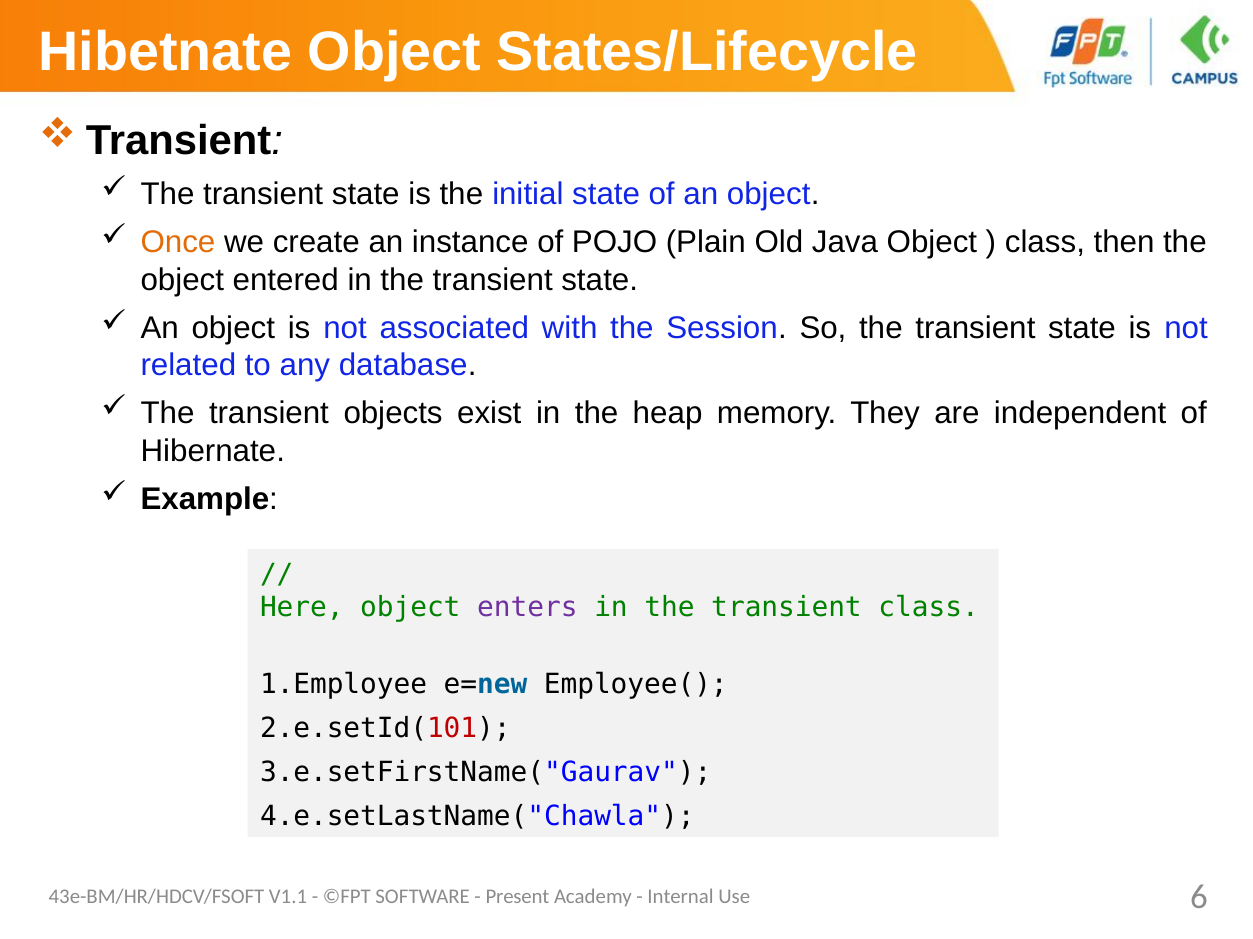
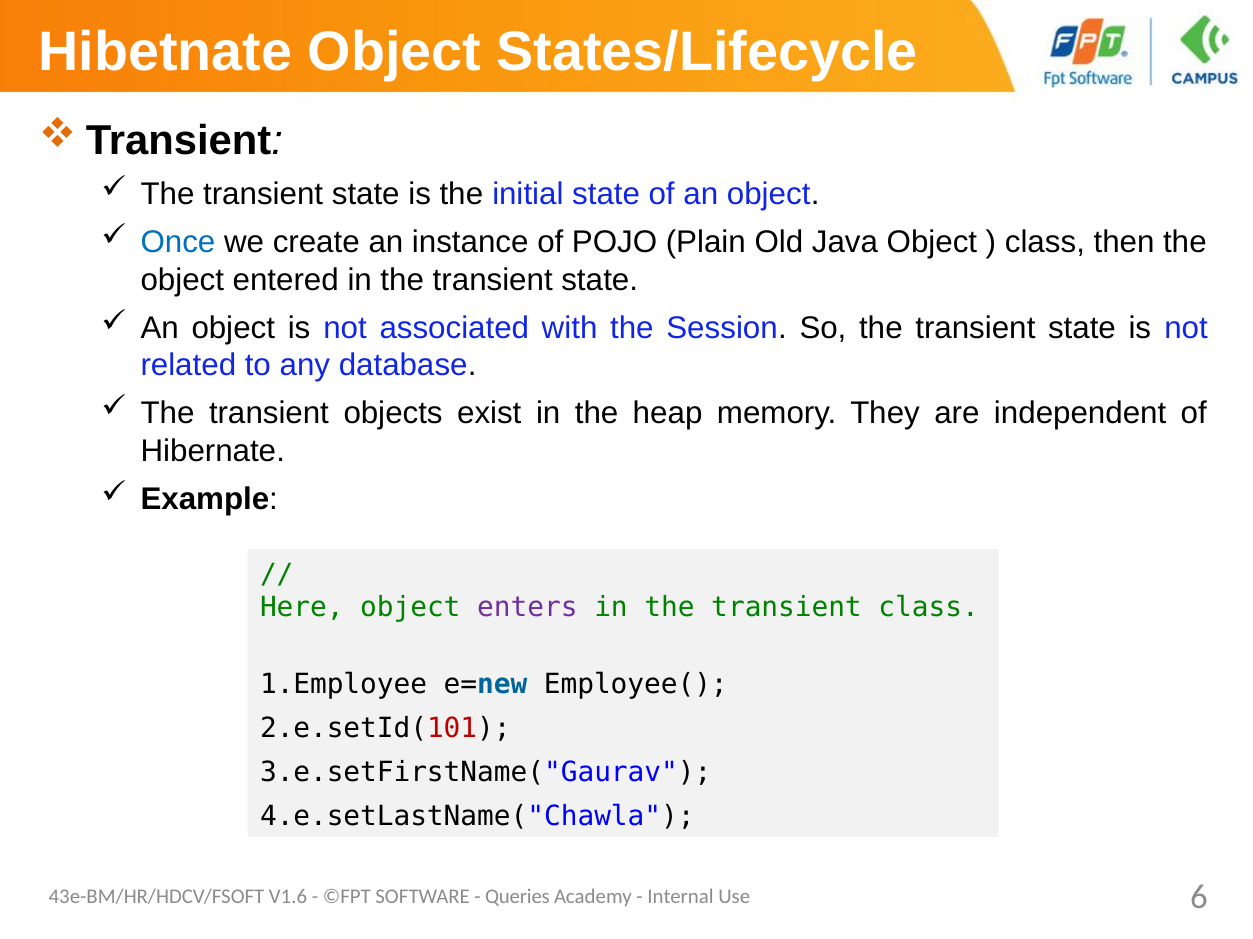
Once colour: orange -> blue
V1.1: V1.1 -> V1.6
Present: Present -> Queries
